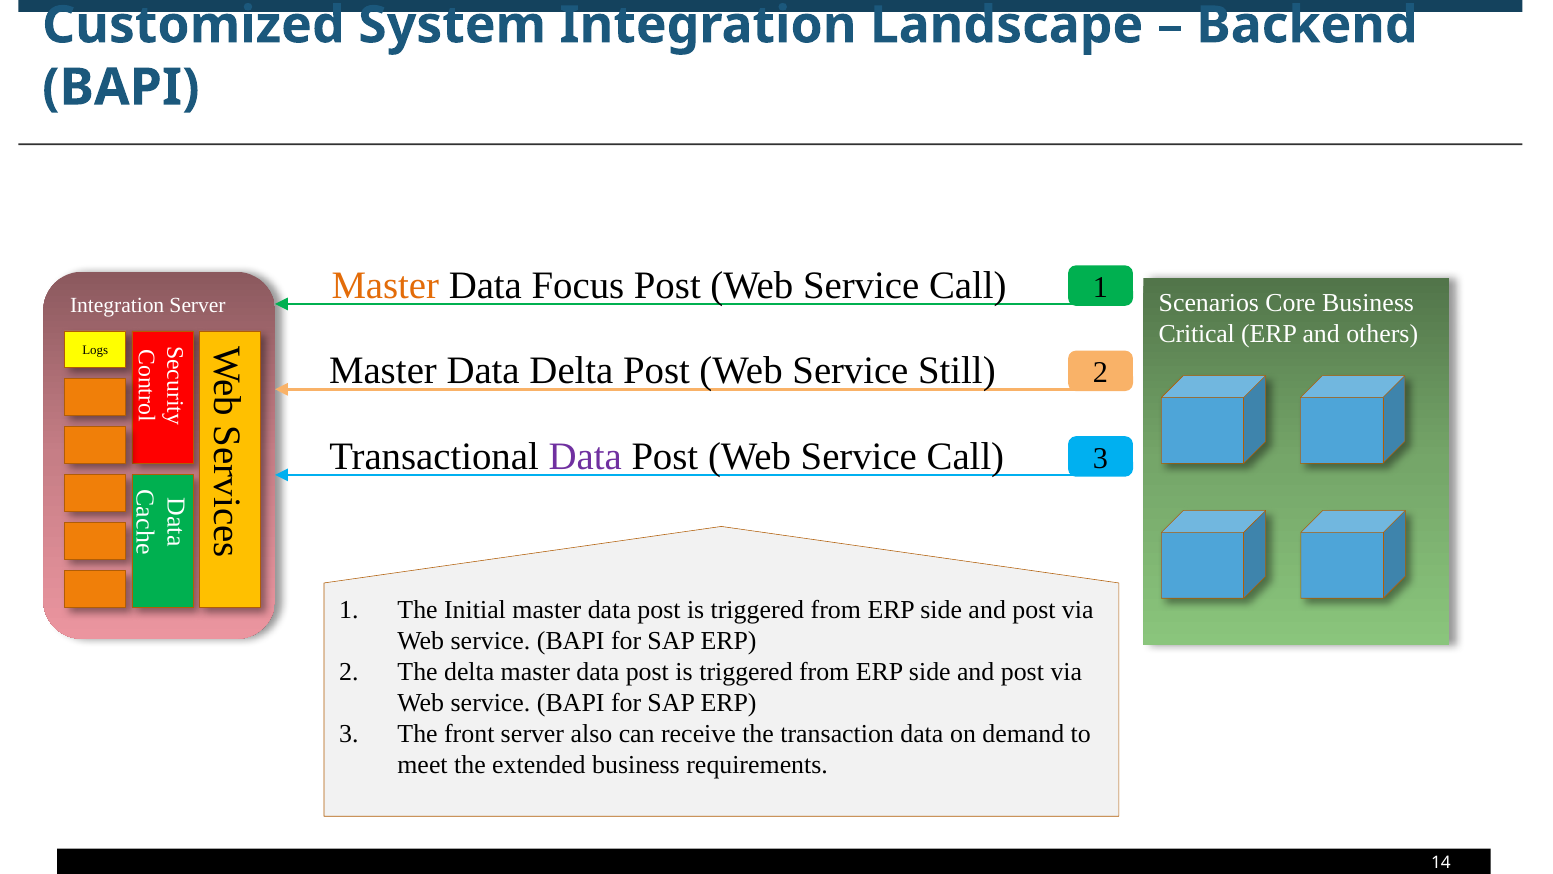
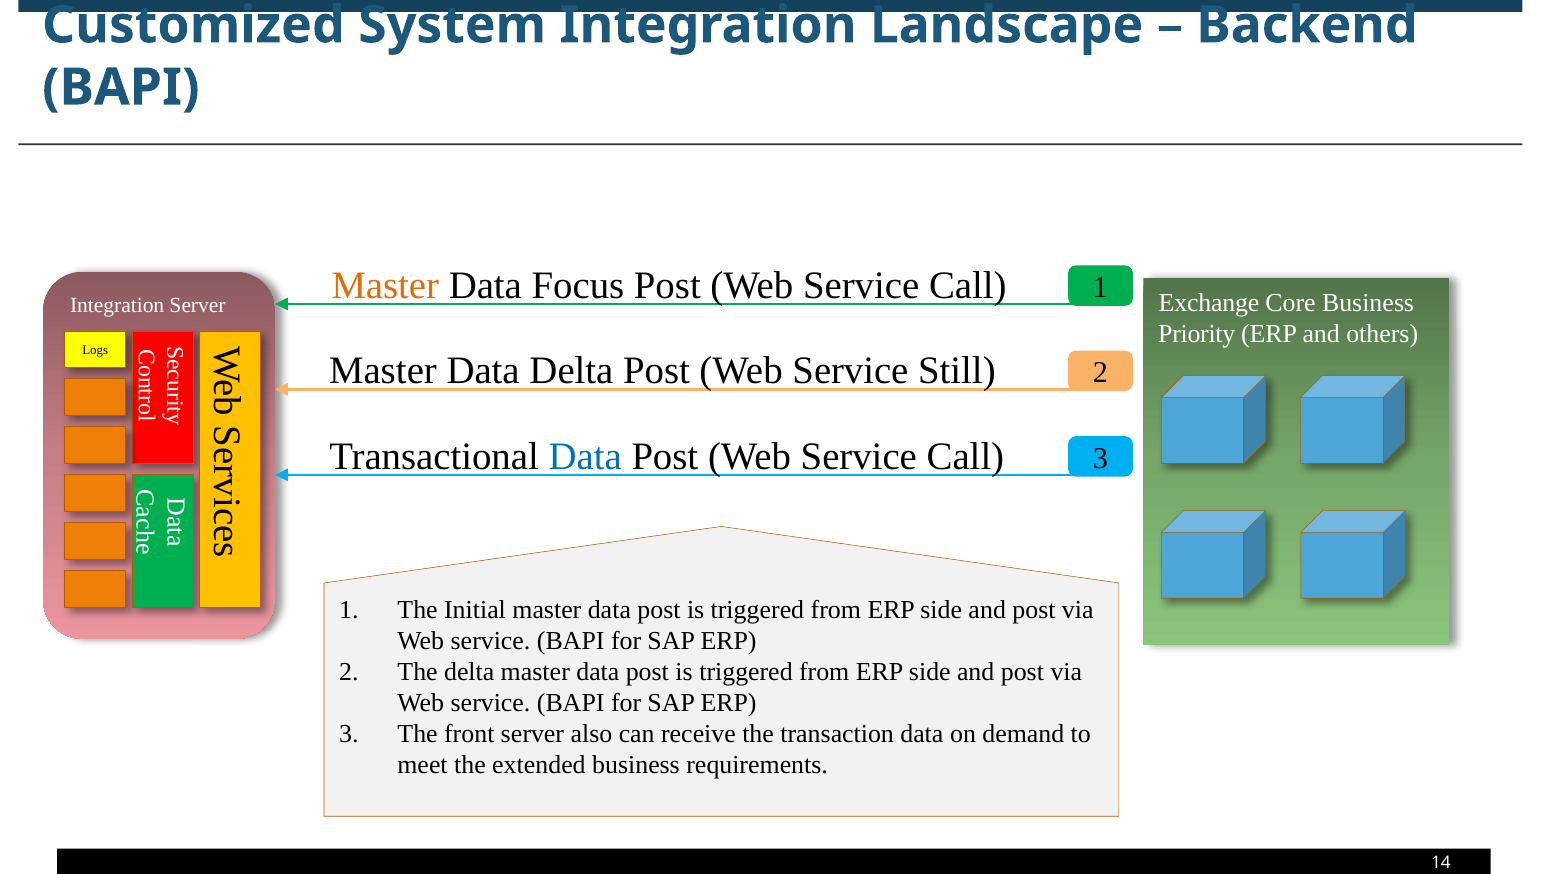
Scenarios: Scenarios -> Exchange
Critical: Critical -> Priority
Data at (585, 457) colour: purple -> blue
